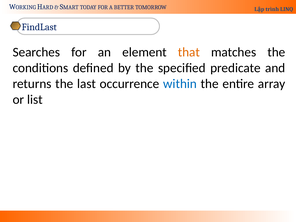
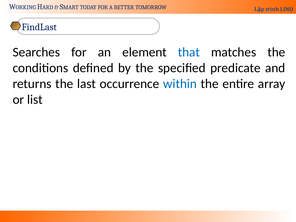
that colour: orange -> blue
